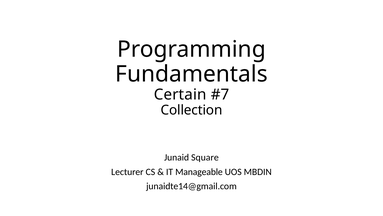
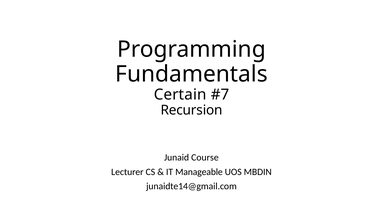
Collection: Collection -> Recursion
Square: Square -> Course
